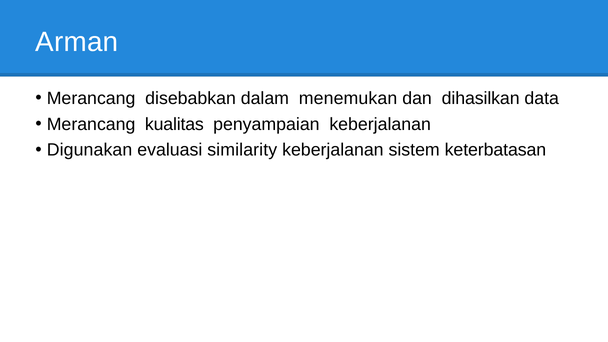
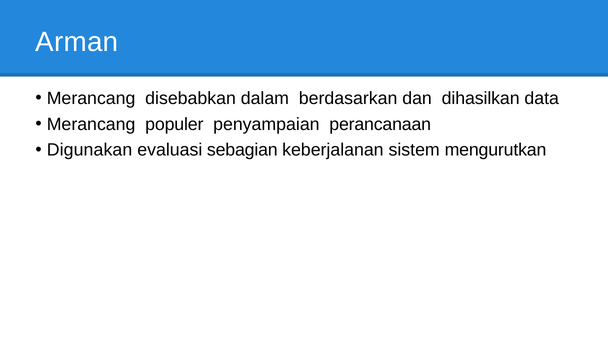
menemukan: menemukan -> berdasarkan
kualitas: kualitas -> populer
penyampaian keberjalanan: keberjalanan -> perancanaan
similarity: similarity -> sebagian
keterbatasan: keterbatasan -> mengurutkan
